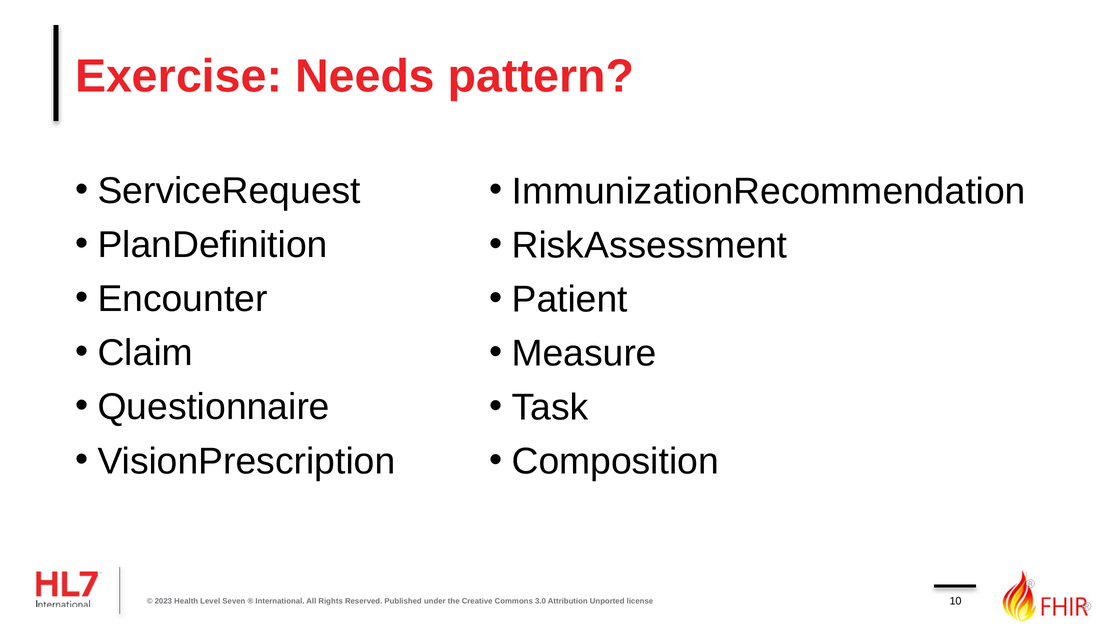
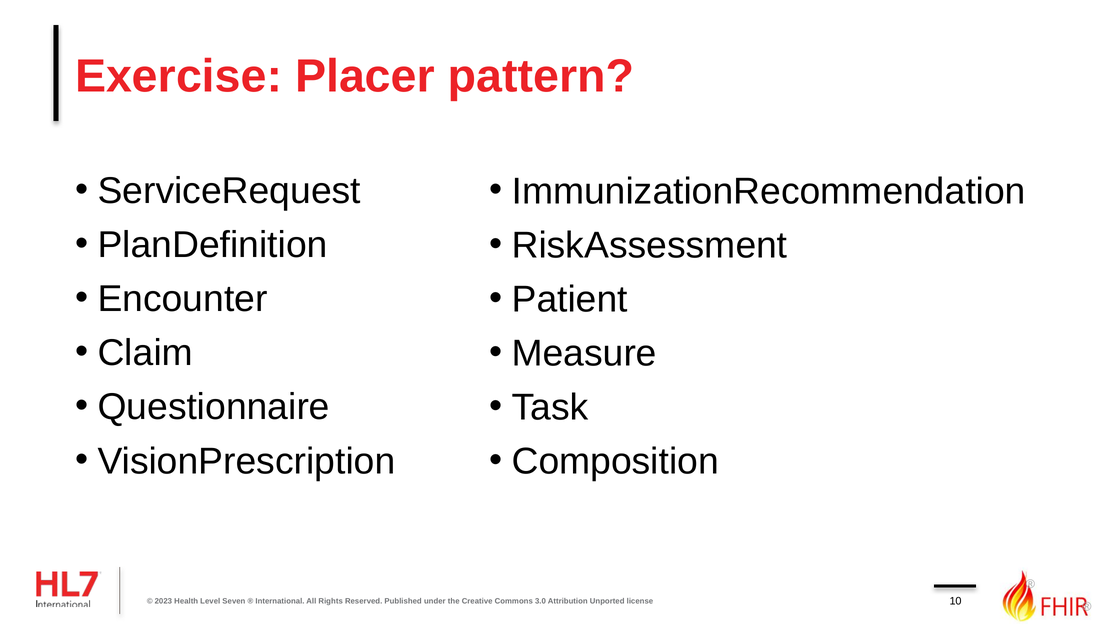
Needs: Needs -> Placer
